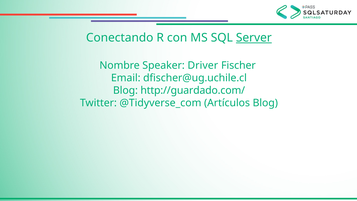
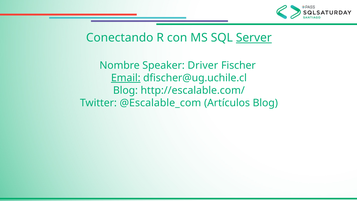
Email underline: none -> present
http://guardado.com/: http://guardado.com/ -> http://escalable.com/
@Tidyverse_com: @Tidyverse_com -> @Escalable_com
